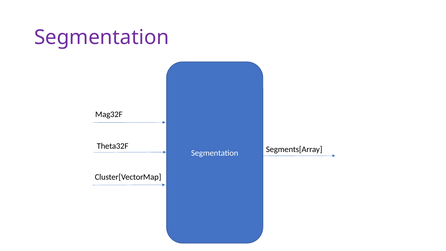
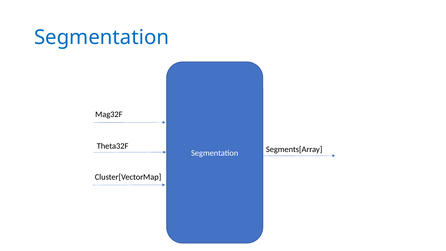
Segmentation at (102, 37) colour: purple -> blue
